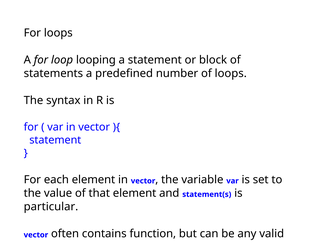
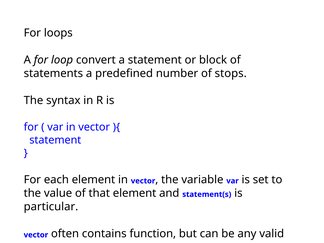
looping: looping -> convert
of loops: loops -> stops
